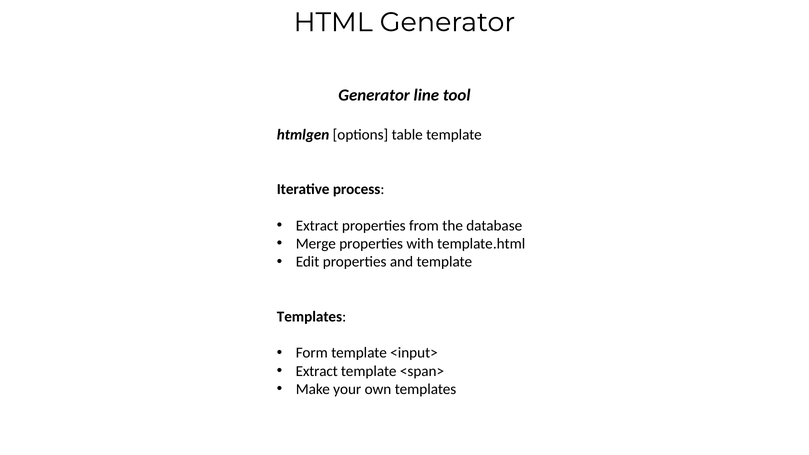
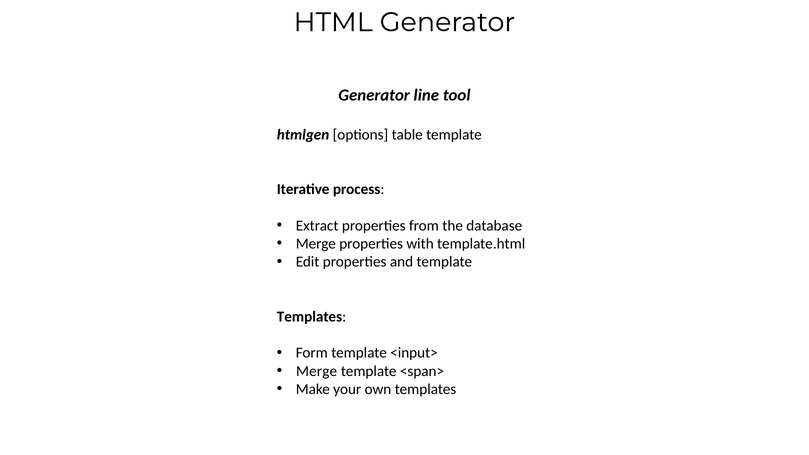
Extract at (317, 371): Extract -> Merge
